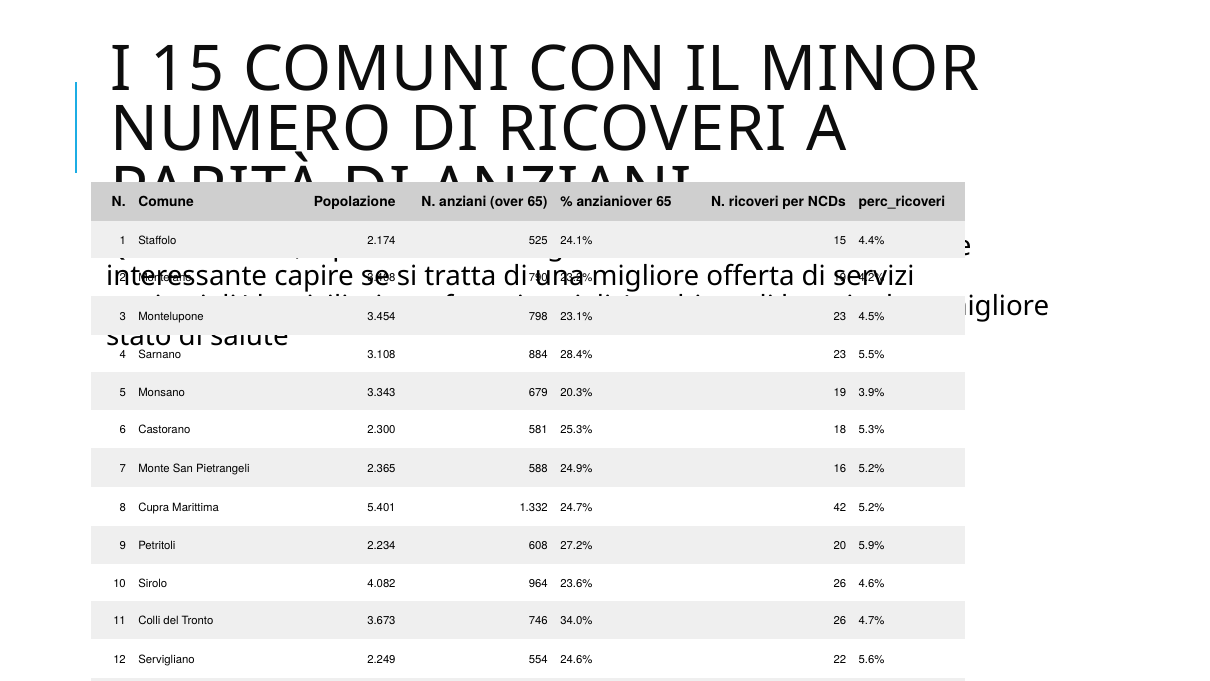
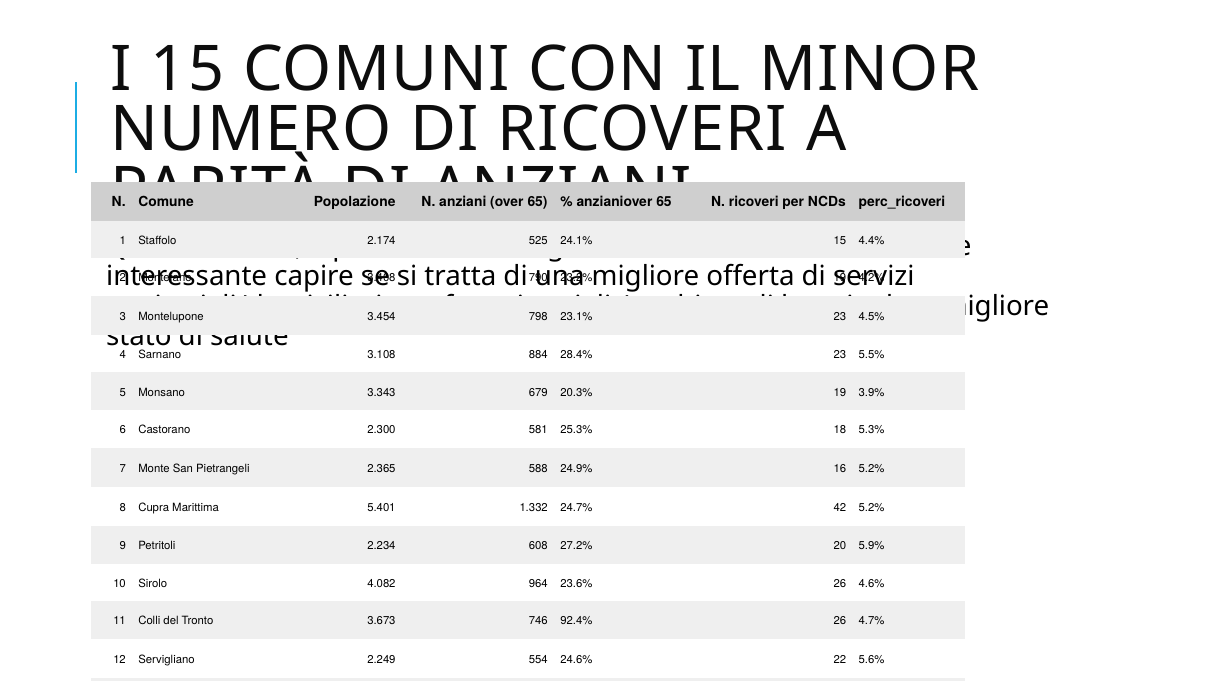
34.0%: 34.0% -> 92.4%
